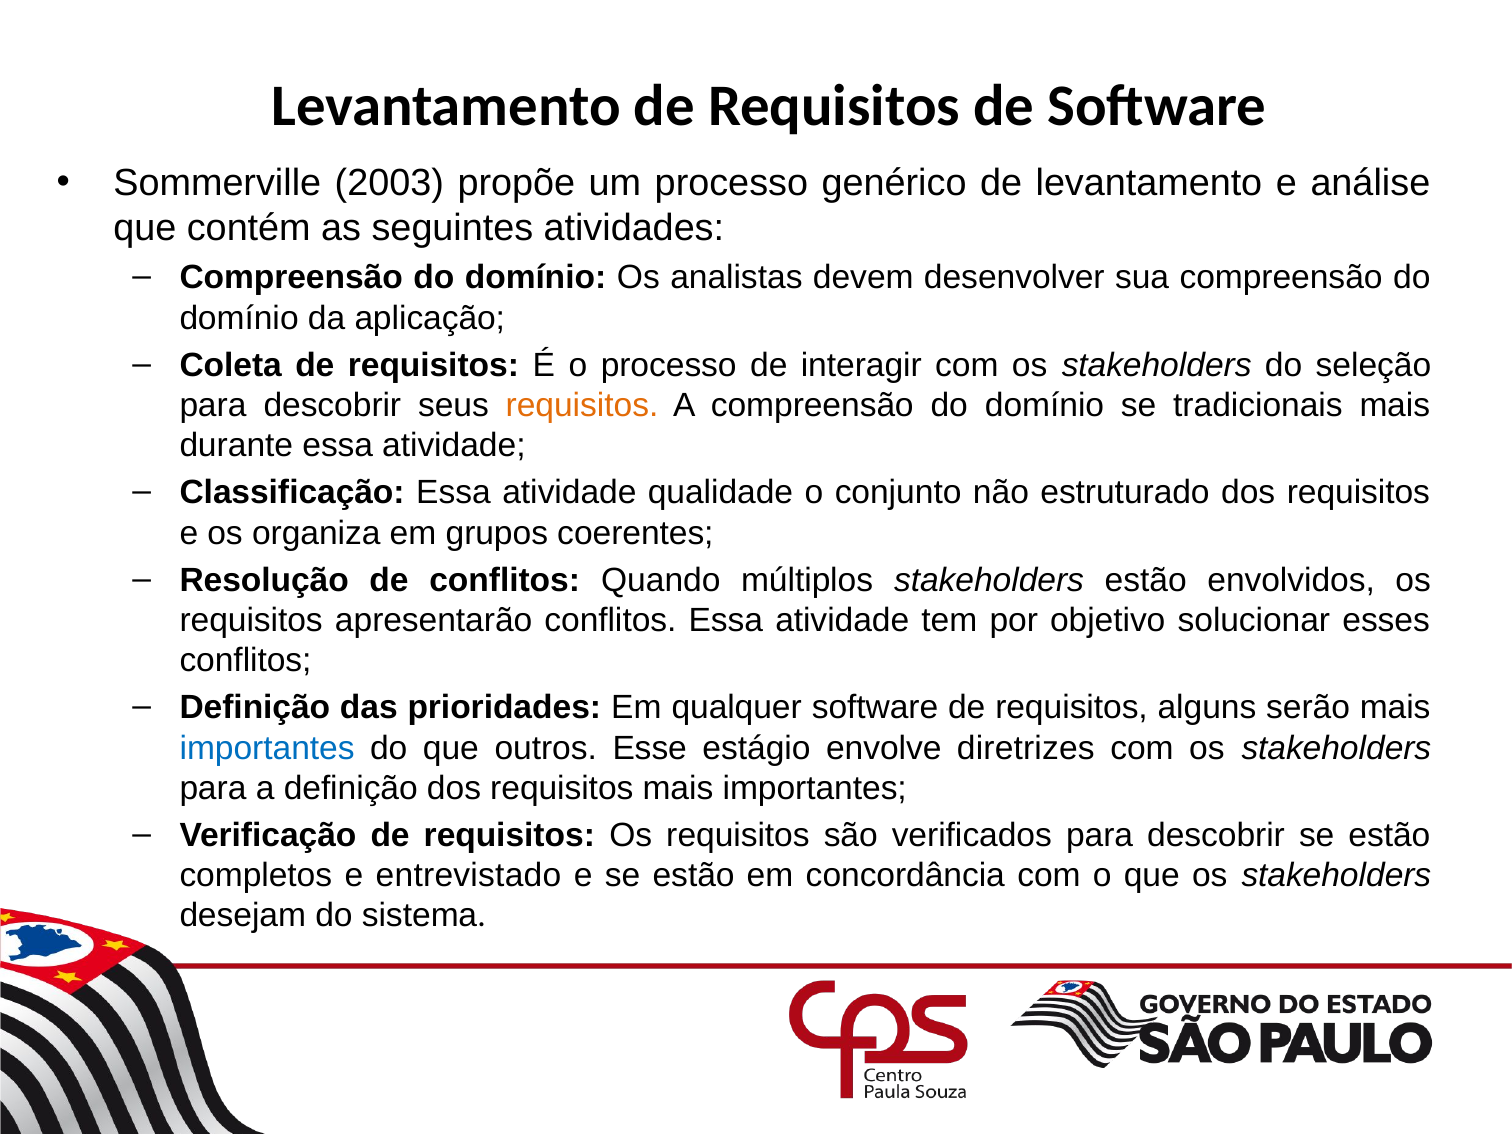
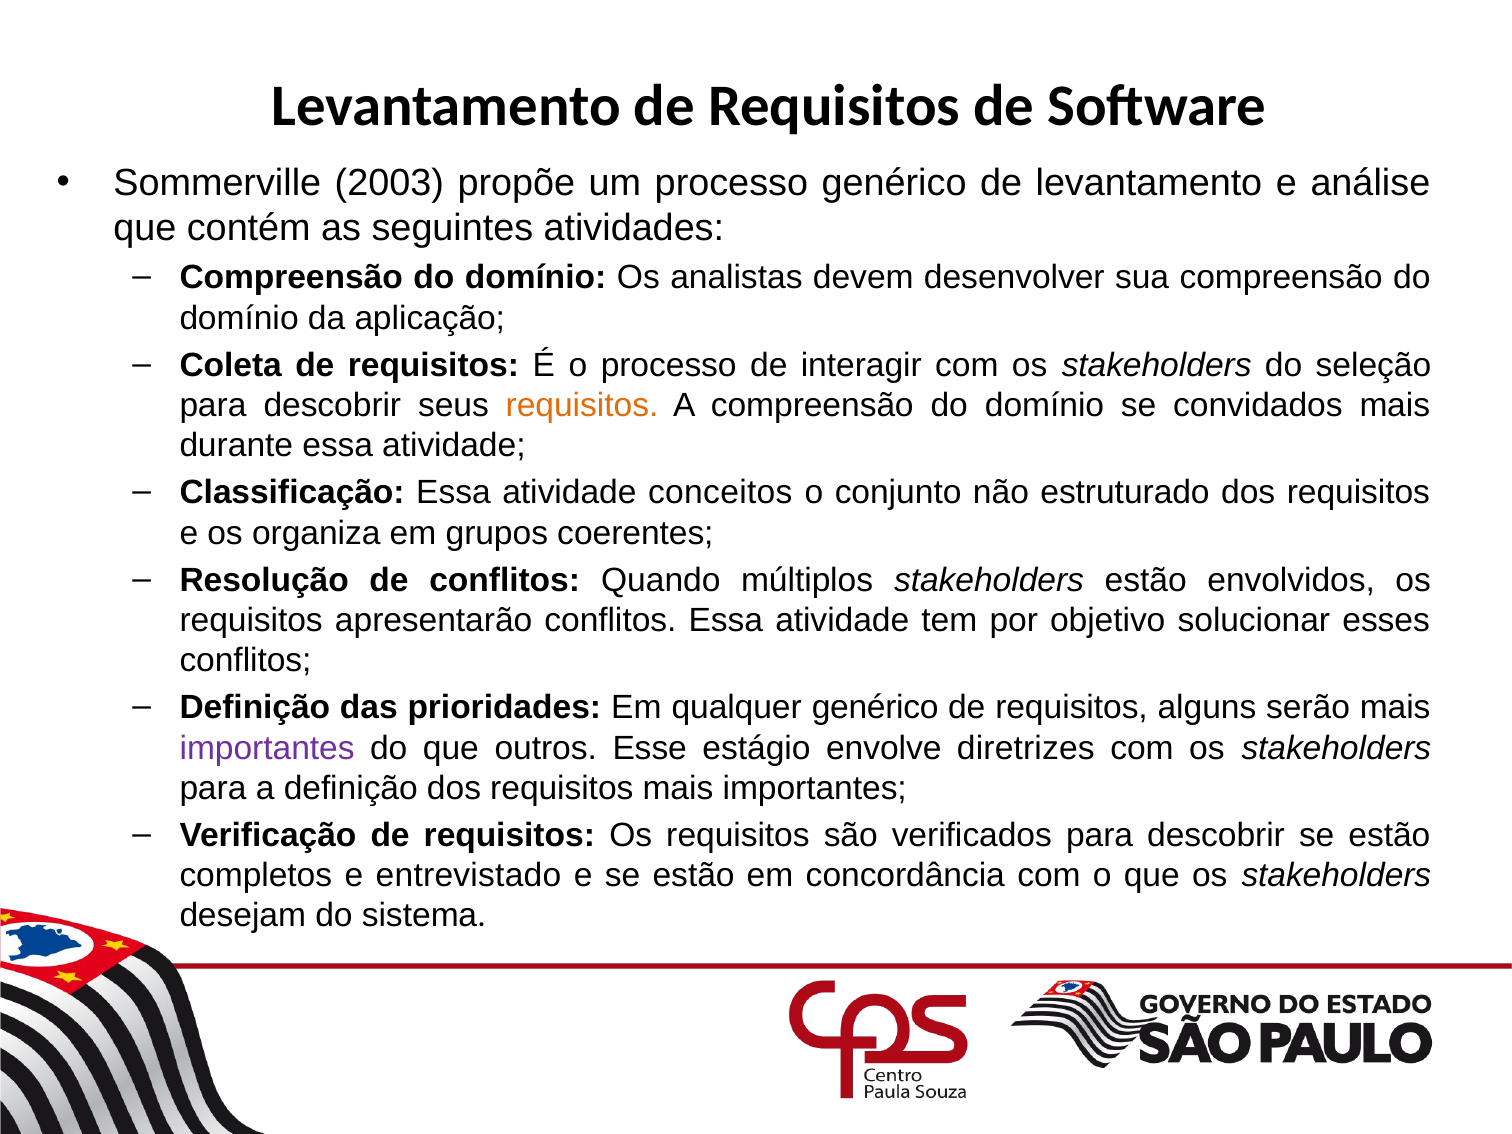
tradicionais: tradicionais -> convidados
qualidade: qualidade -> conceitos
qualquer software: software -> genérico
importantes at (267, 748) colour: blue -> purple
